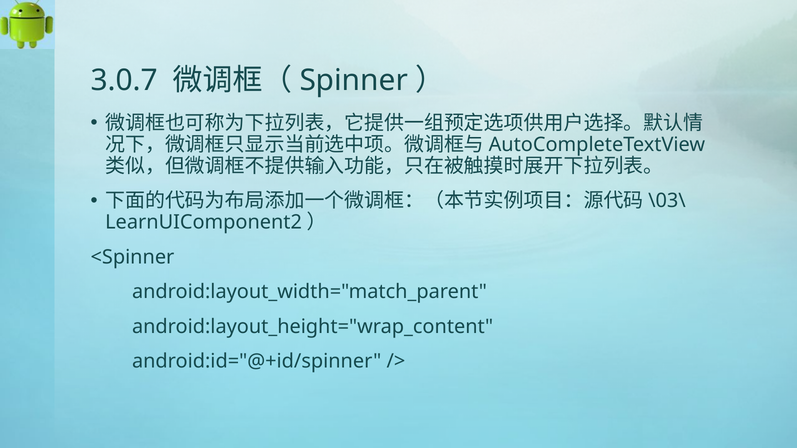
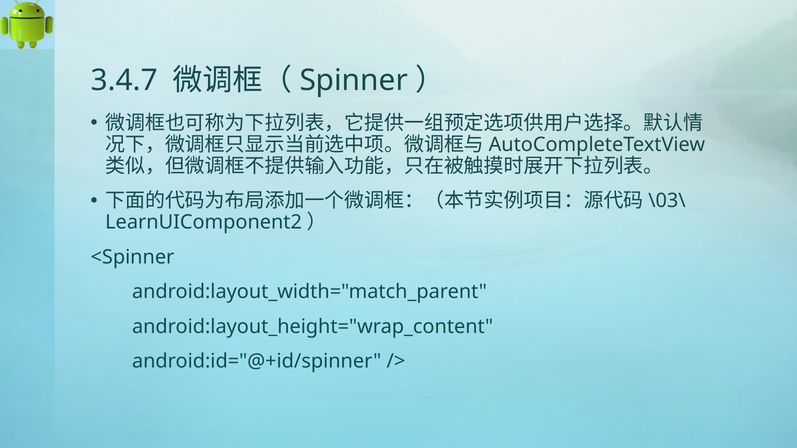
3.0.7: 3.0.7 -> 3.4.7
